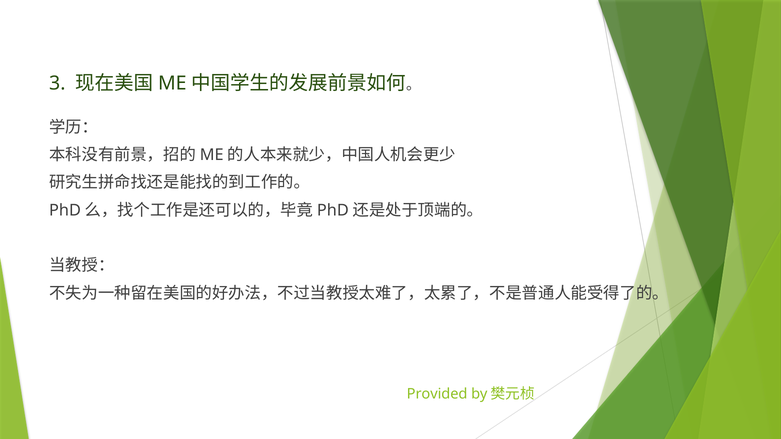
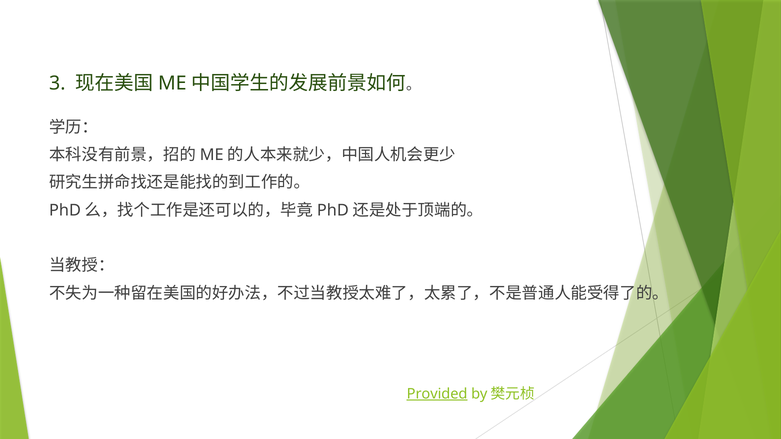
Provided underline: none -> present
